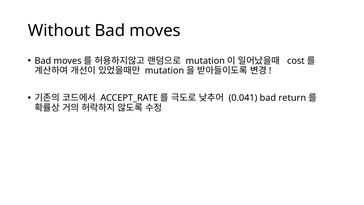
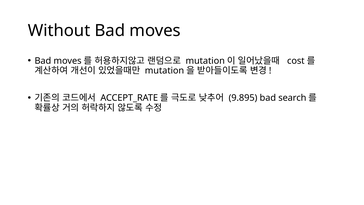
0.041: 0.041 -> 9.895
return: return -> search
